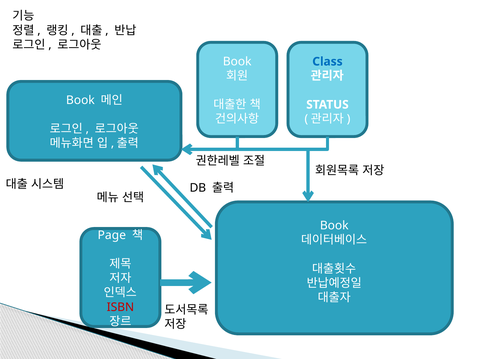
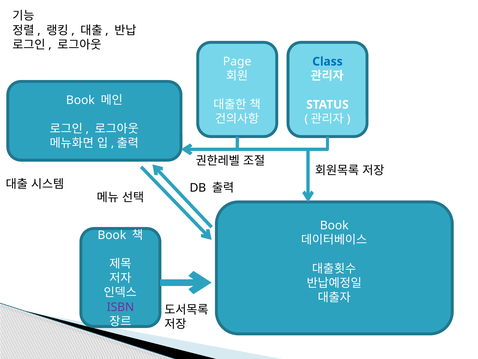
Book at (237, 61): Book -> Page
Page at (112, 235): Page -> Book
ISBN colour: red -> purple
